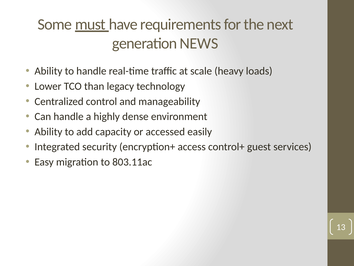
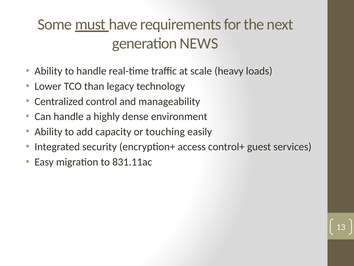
accessed: accessed -> touching
803.11ac: 803.11ac -> 831.11ac
